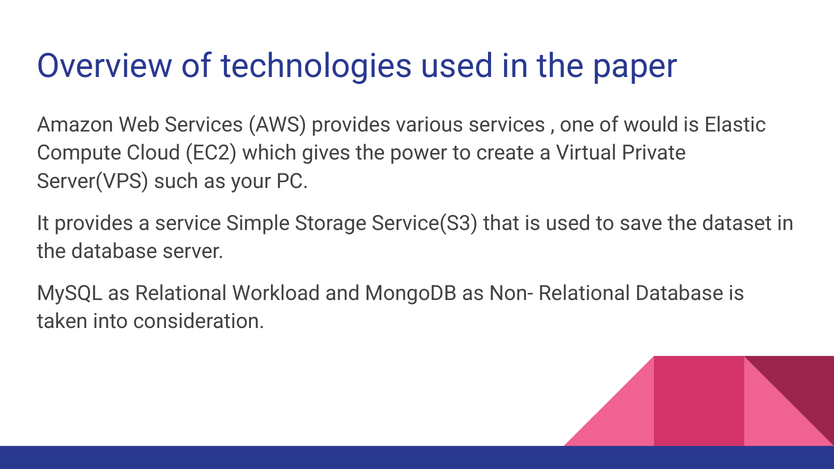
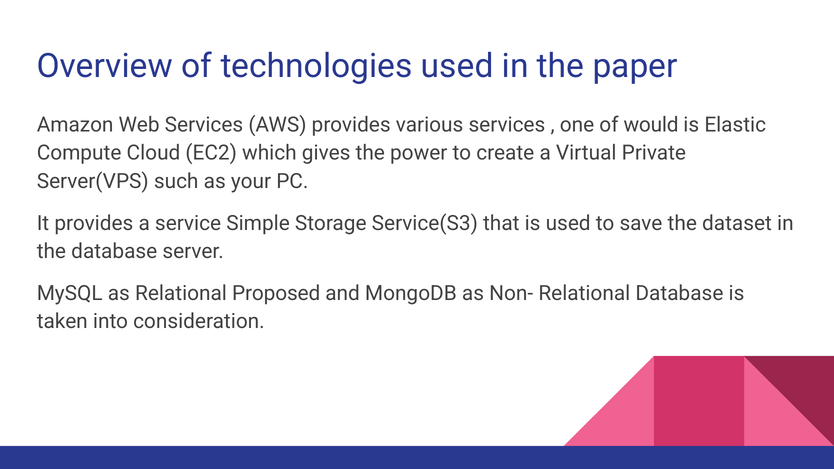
Workload: Workload -> Proposed
